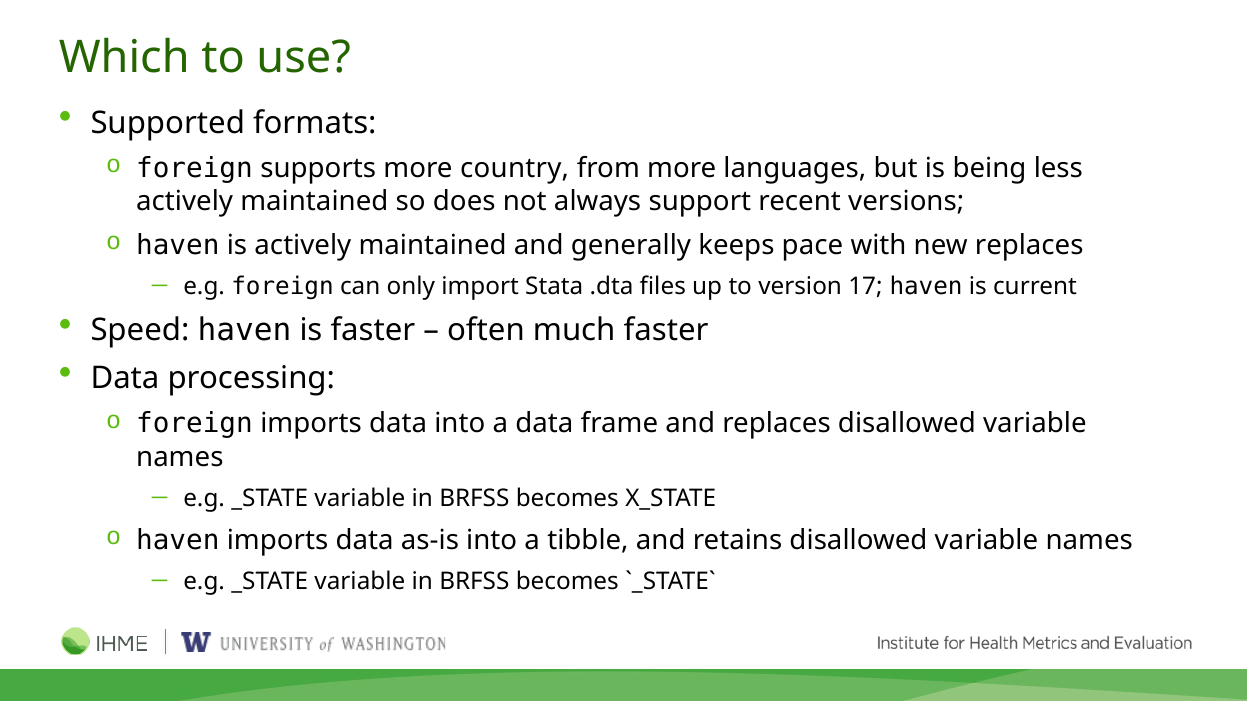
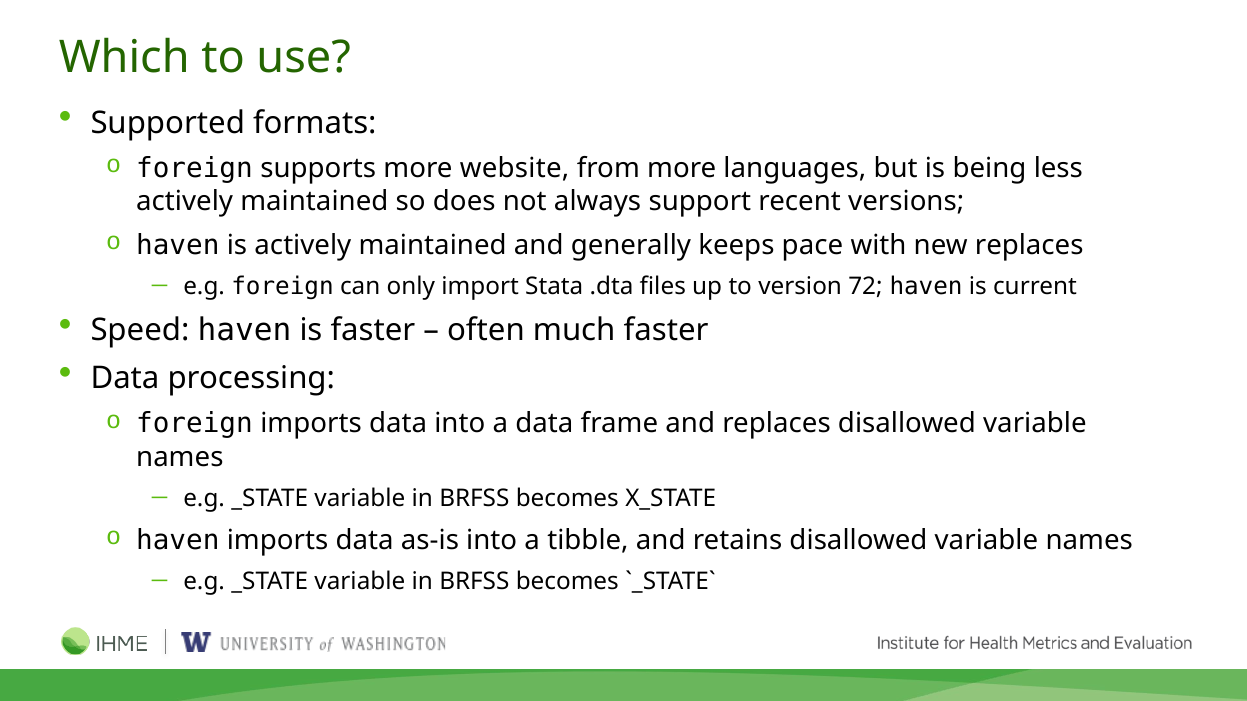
country: country -> website
17: 17 -> 72
